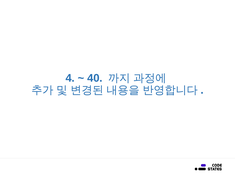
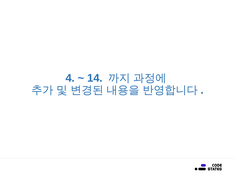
40: 40 -> 14
